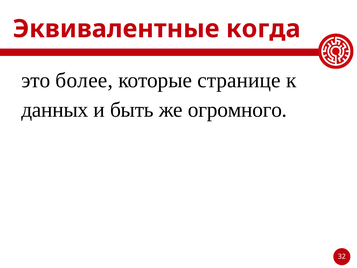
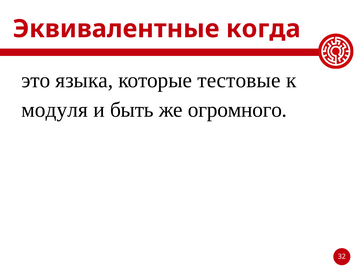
более: более -> языка
странице: странице -> тестовые
данных: данных -> модуля
